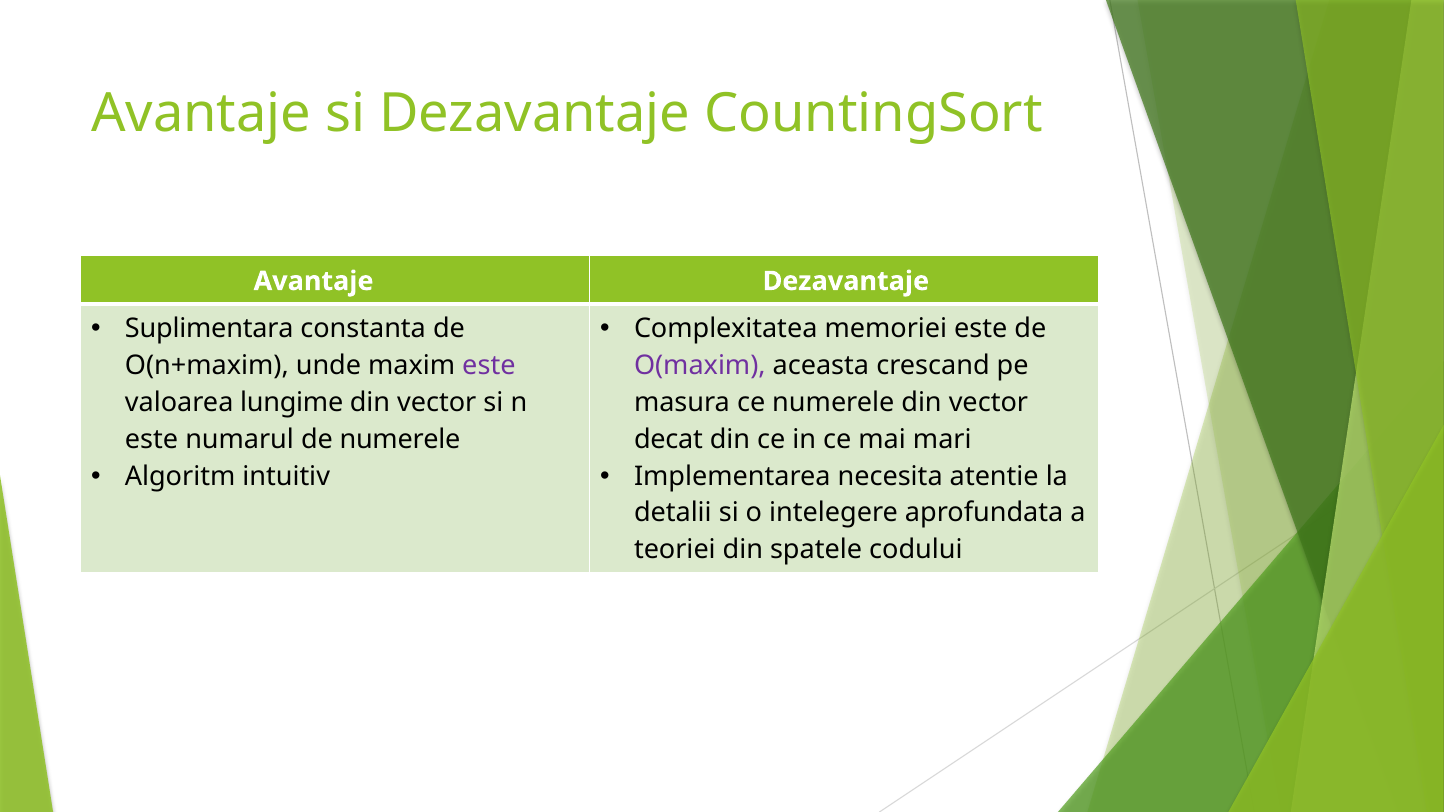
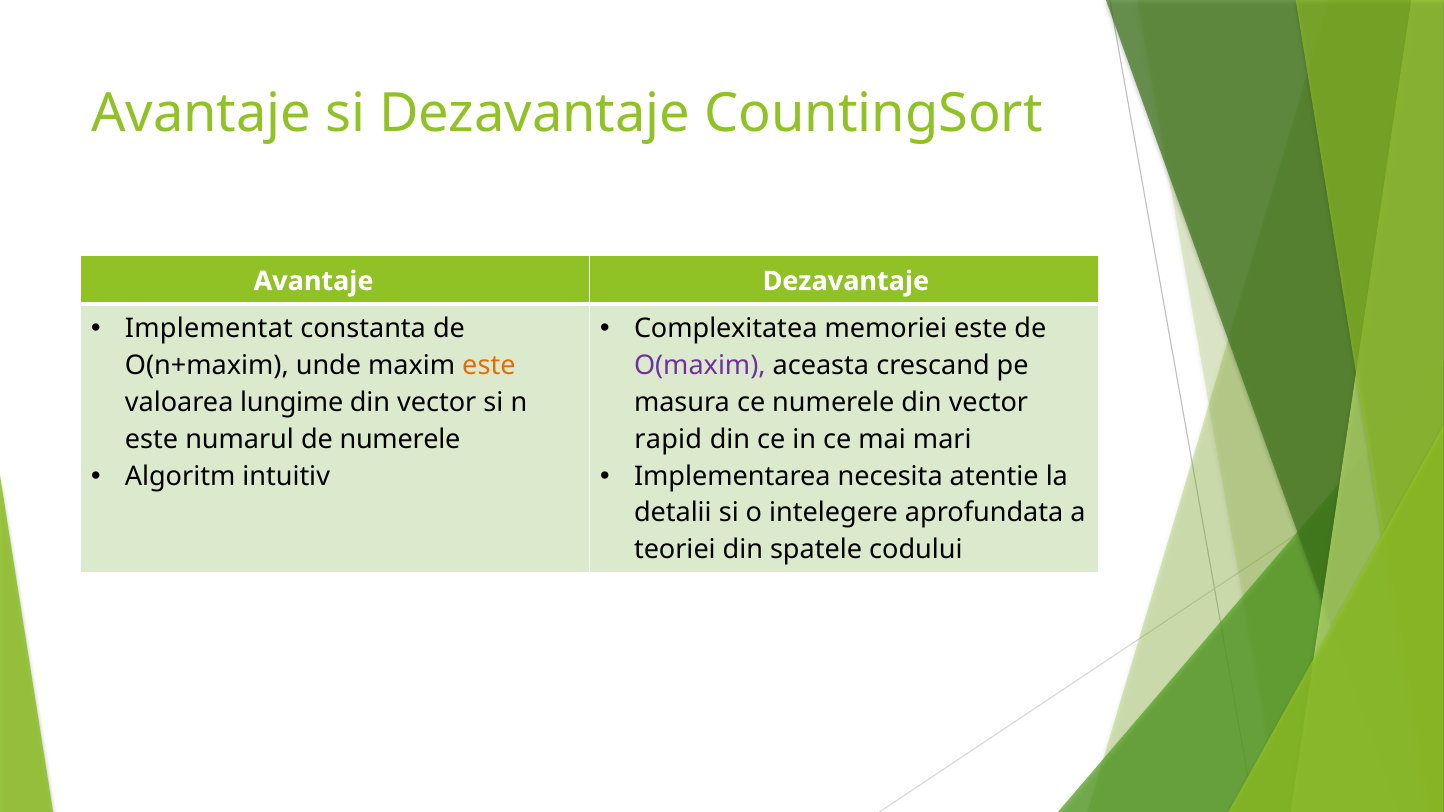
Suplimentara: Suplimentara -> Implementat
este at (489, 366) colour: purple -> orange
decat: decat -> rapid
